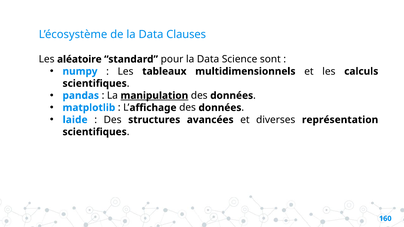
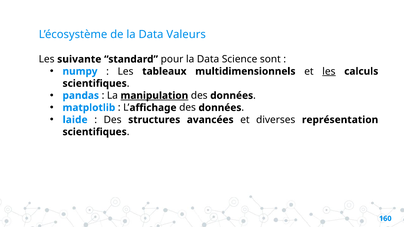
Clauses: Clauses -> Valeurs
aléatoire: aléatoire -> suivante
les at (329, 71) underline: none -> present
